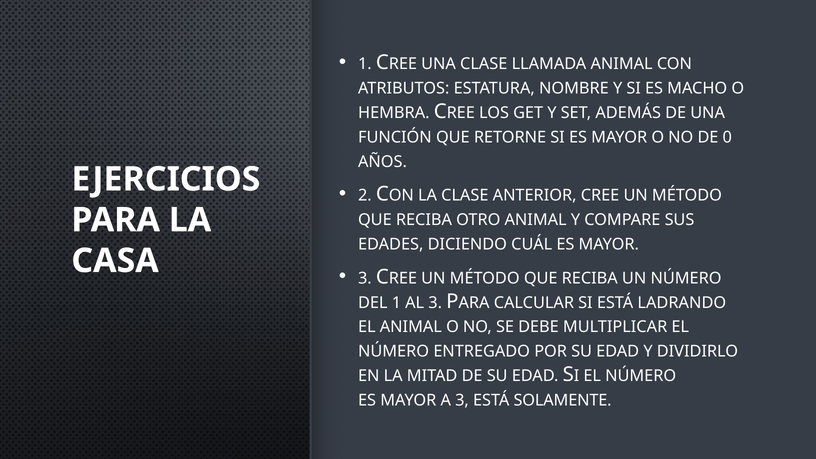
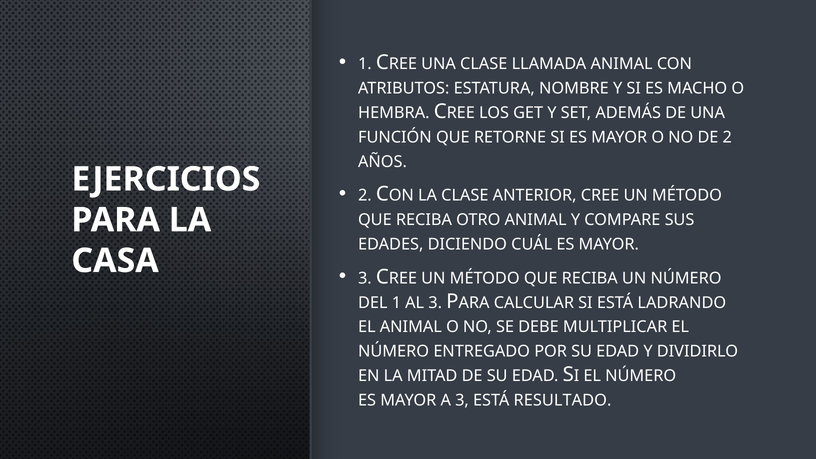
DE 0: 0 -> 2
SOLAMENTE: SOLAMENTE -> RESULTADO
